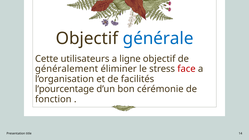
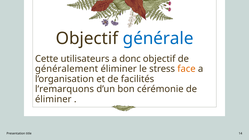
ligne: ligne -> donc
face colour: red -> orange
l’pourcentage: l’pourcentage -> l’remarquons
fonction at (53, 99): fonction -> éliminer
